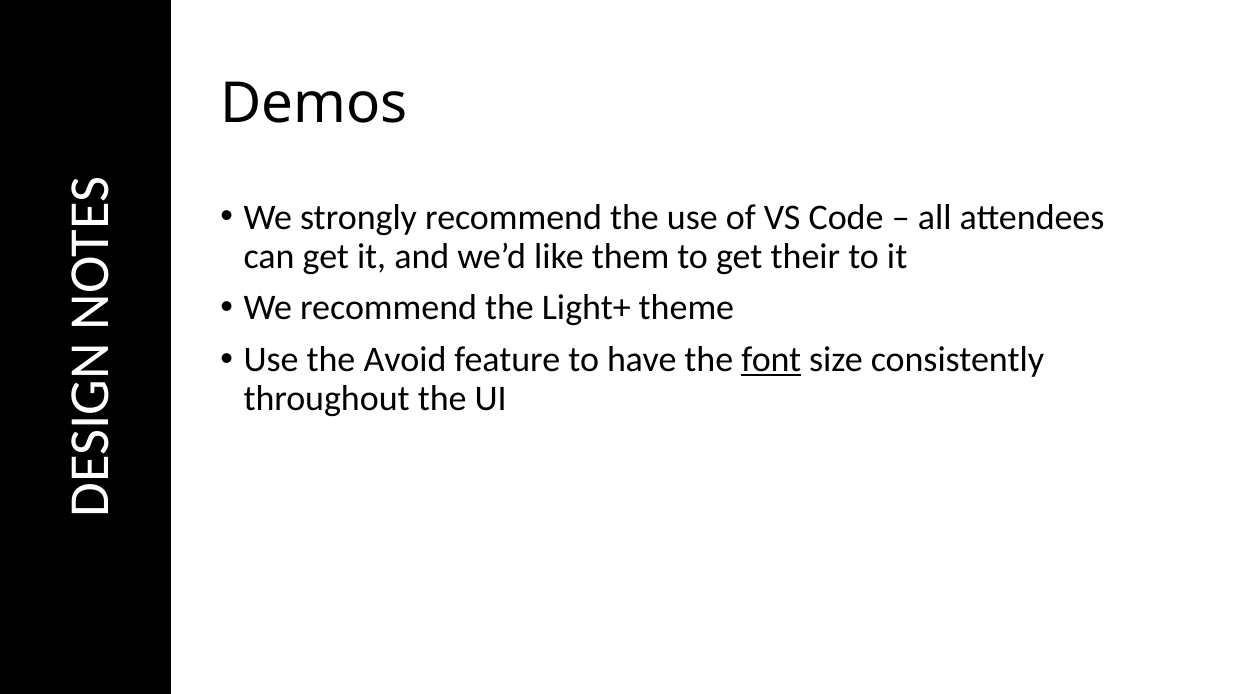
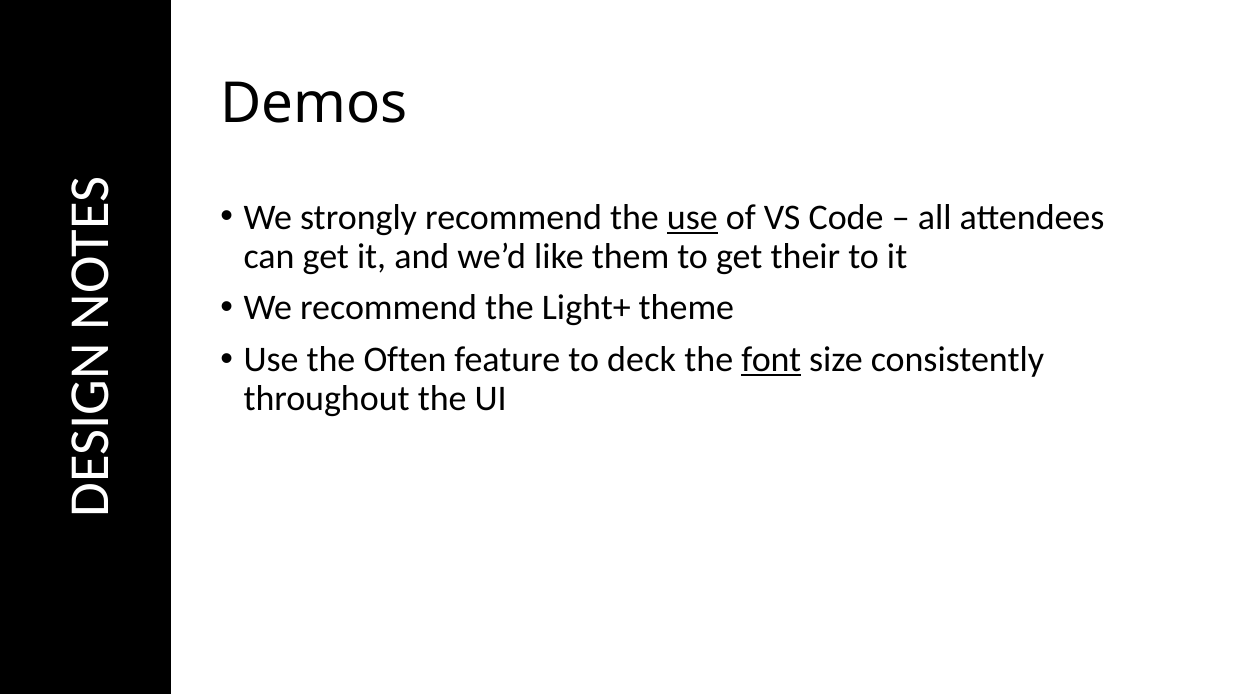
use at (692, 217) underline: none -> present
Avoid: Avoid -> Often
have: have -> deck
